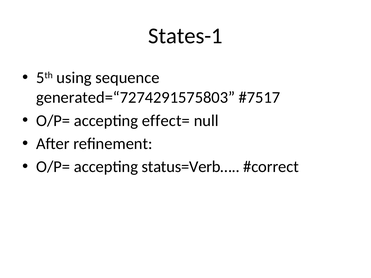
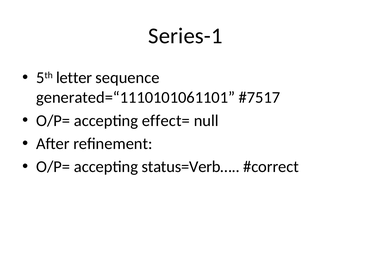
States-1: States-1 -> Series-1
using: using -> letter
generated=“7274291575803: generated=“7274291575803 -> generated=“1110101061101
